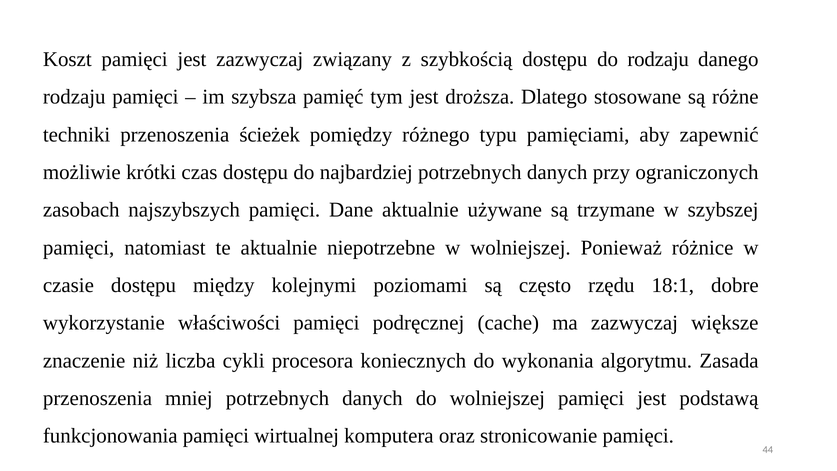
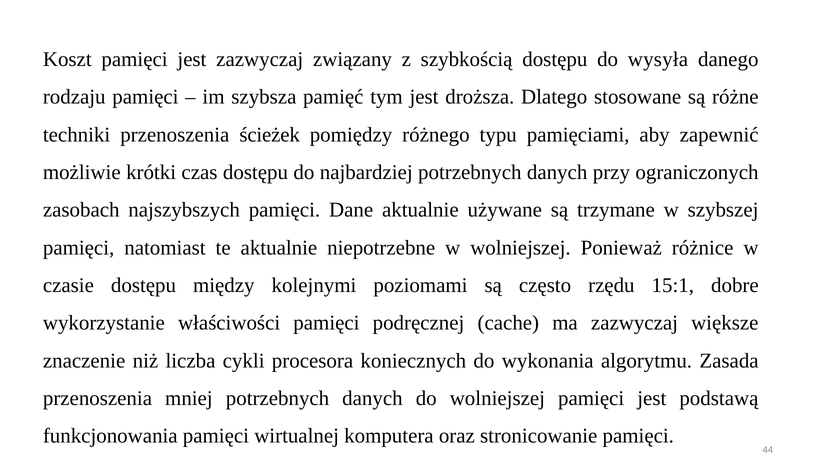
do rodzaju: rodzaju -> wysyła
18:1: 18:1 -> 15:1
